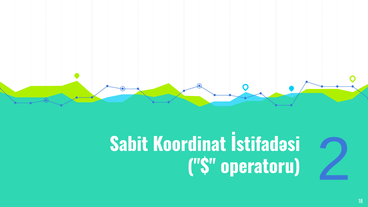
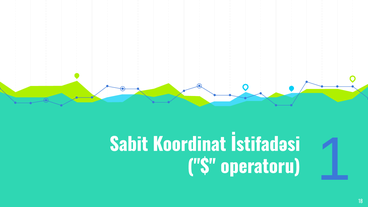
2: 2 -> 1
